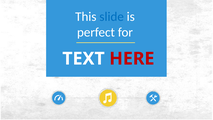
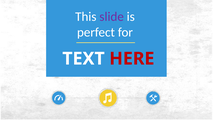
slide colour: blue -> purple
